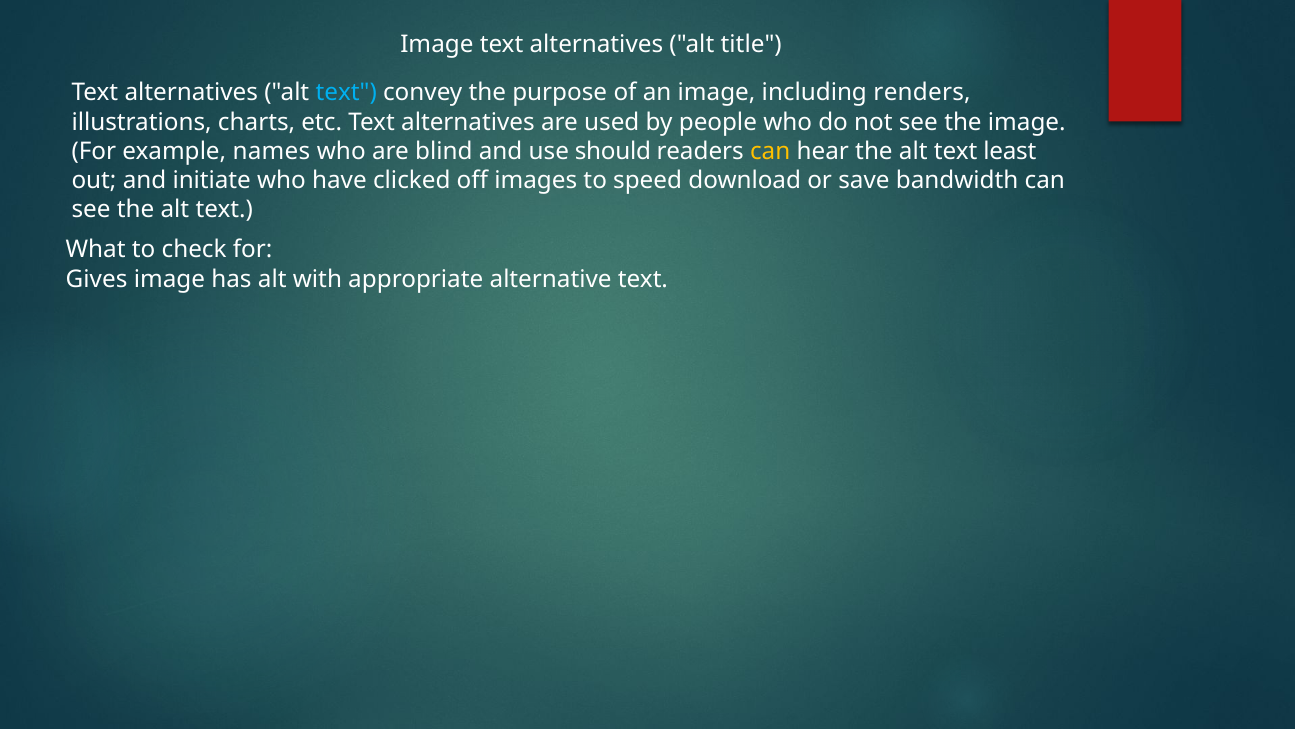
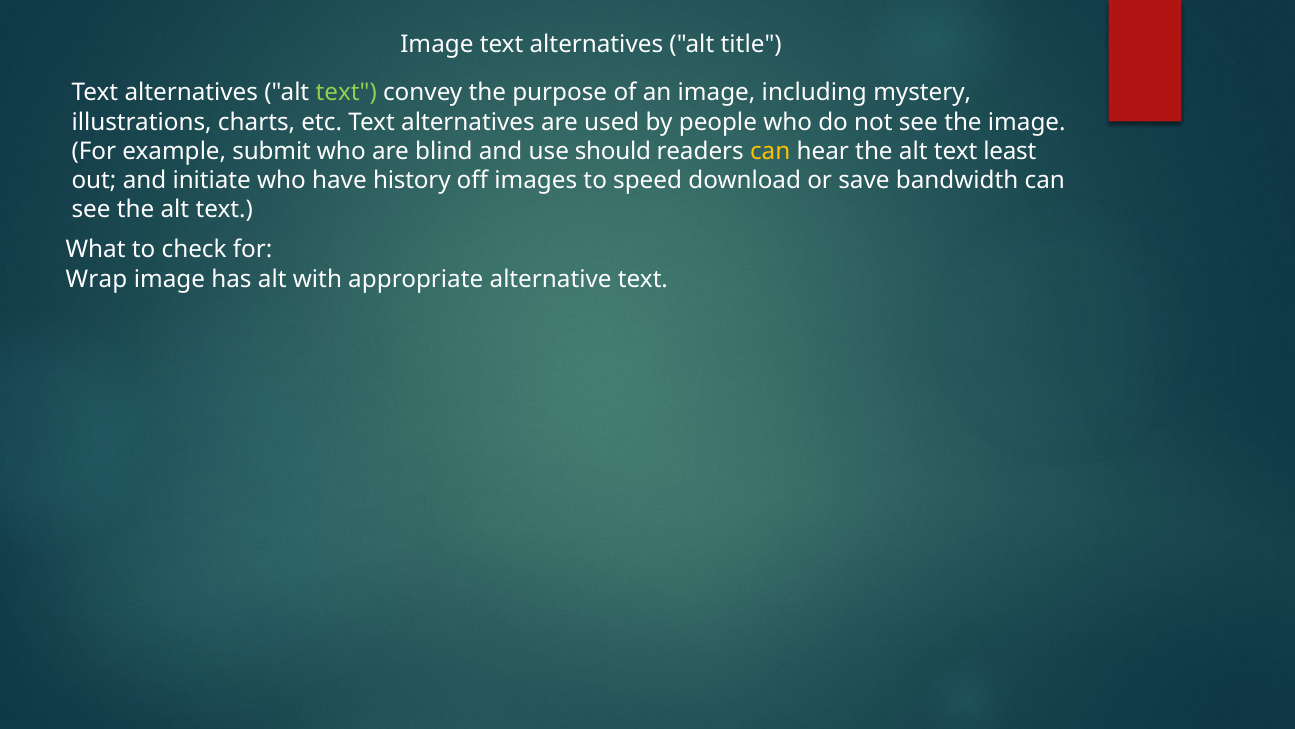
text at (346, 93) colour: light blue -> light green
renders: renders -> mystery
names: names -> submit
clicked: clicked -> history
Gives: Gives -> Wrap
